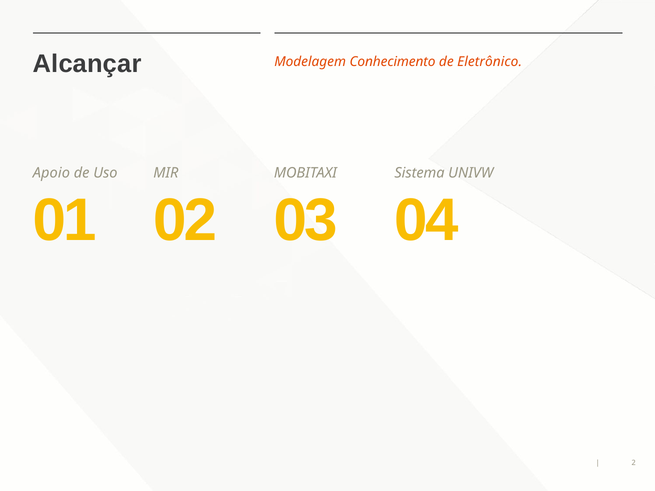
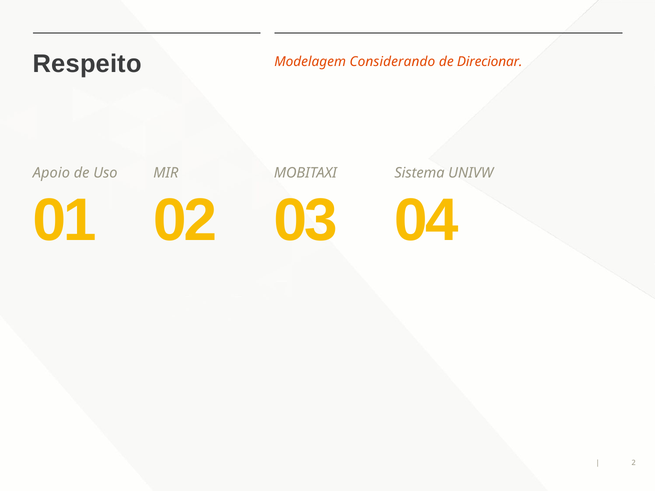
Alcançar: Alcançar -> Respeito
Conhecimento: Conhecimento -> Considerando
Eletrônico: Eletrônico -> Direcionar
